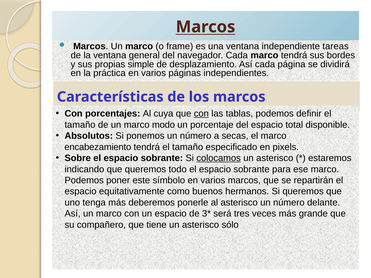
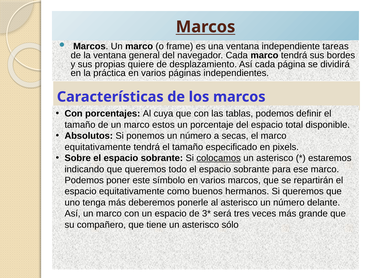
simple: simple -> quiere
con at (201, 114) underline: present -> none
modo: modo -> estos
encabezamiento at (98, 147): encabezamiento -> equitativamente
